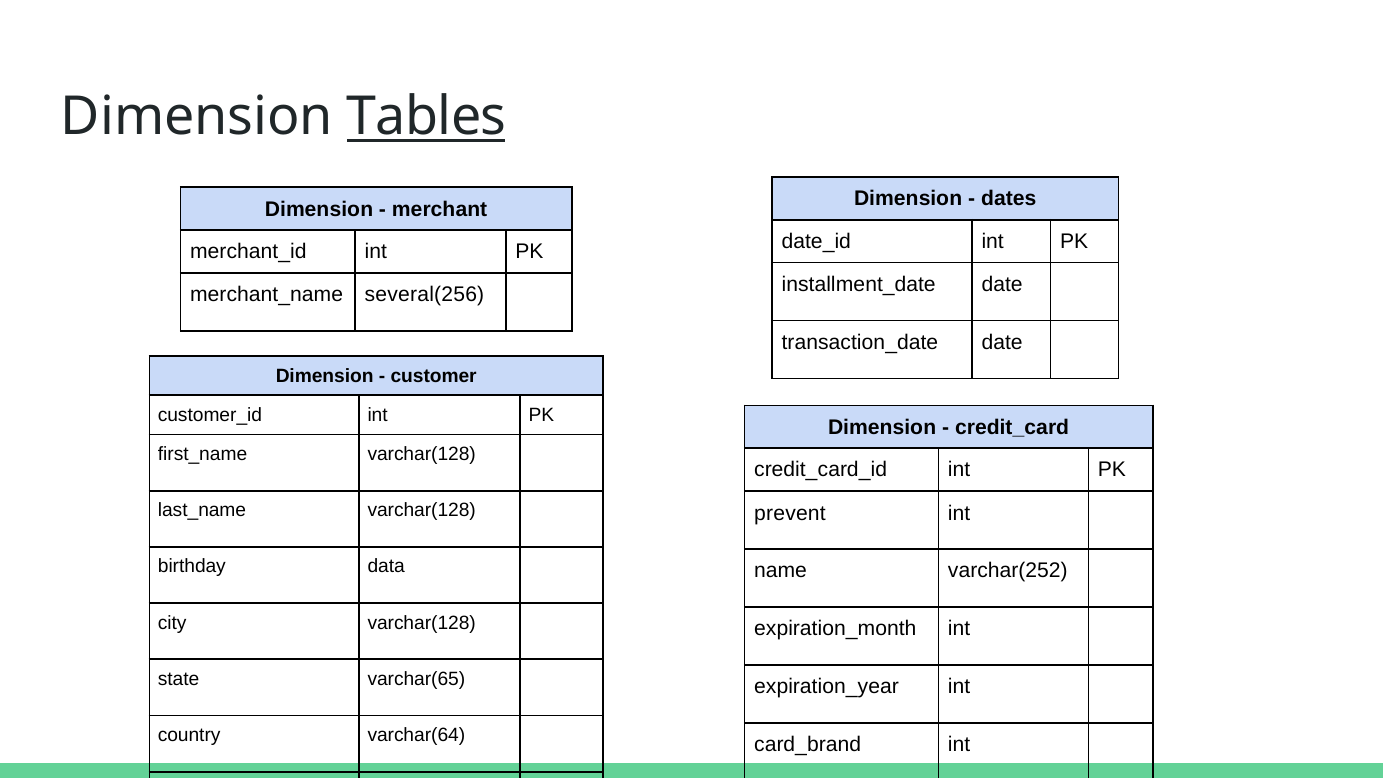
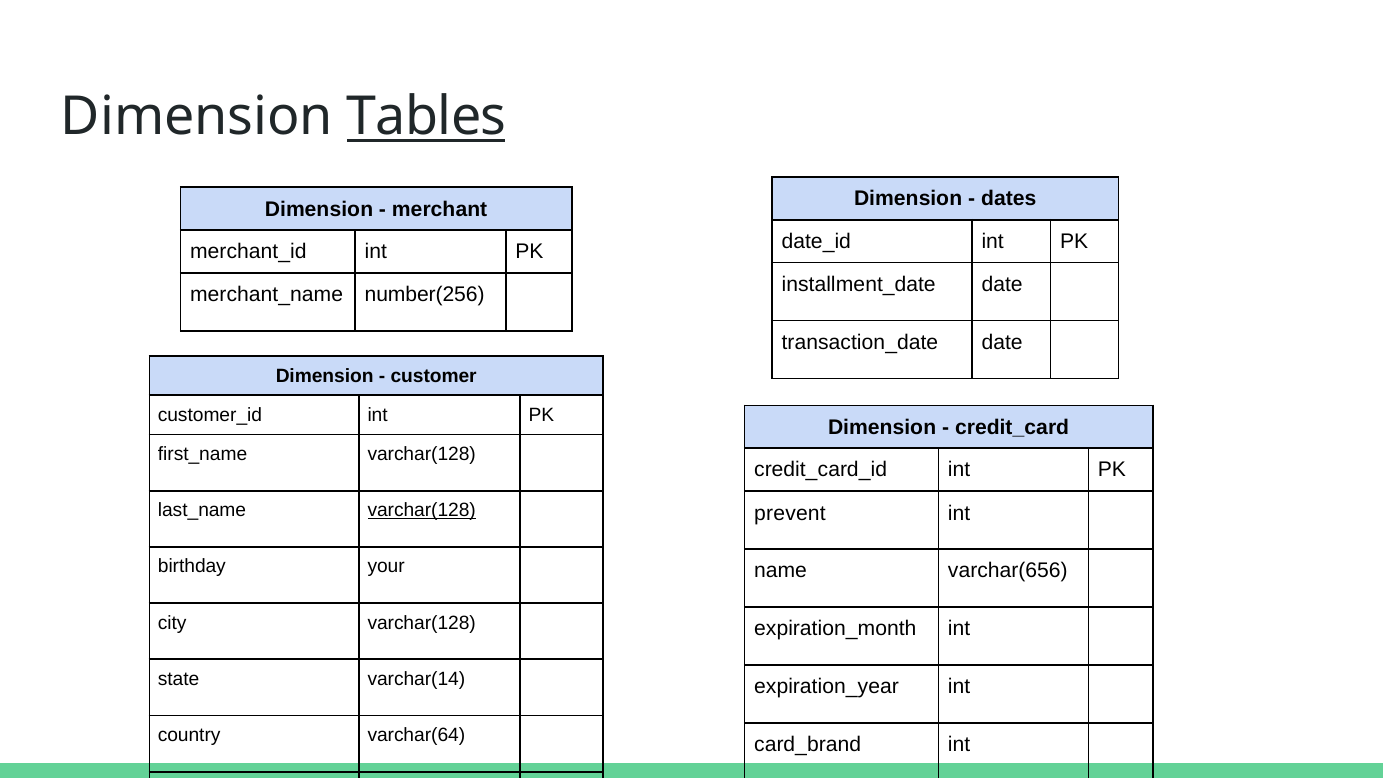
several(256: several(256 -> number(256
varchar(128 at (422, 510) underline: none -> present
data: data -> your
varchar(252: varchar(252 -> varchar(656
varchar(65: varchar(65 -> varchar(14
